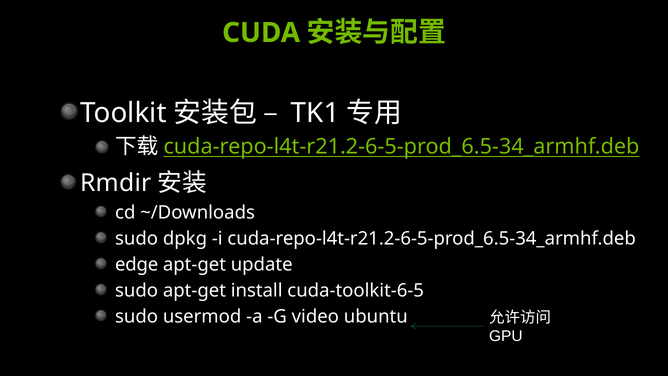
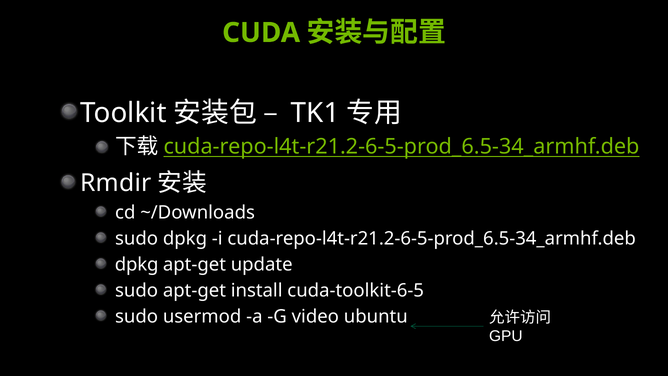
edge at (137, 264): edge -> dpkg
